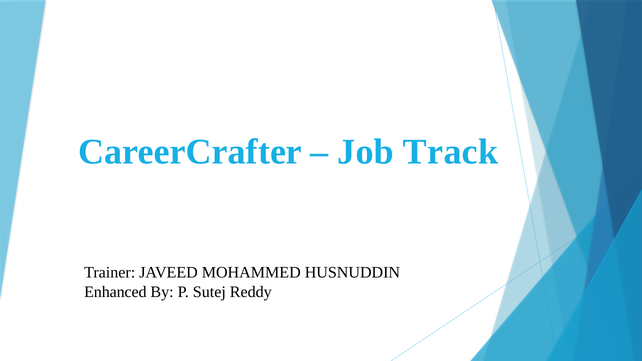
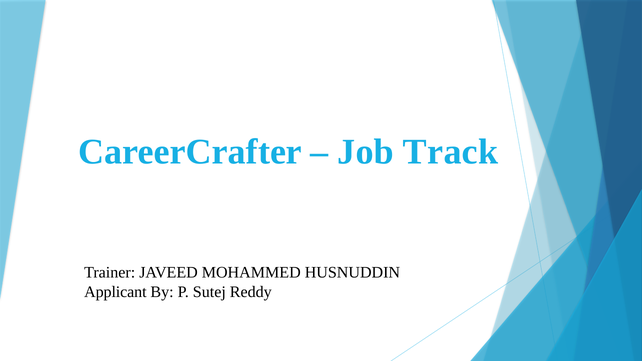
Enhanced: Enhanced -> Applicant
